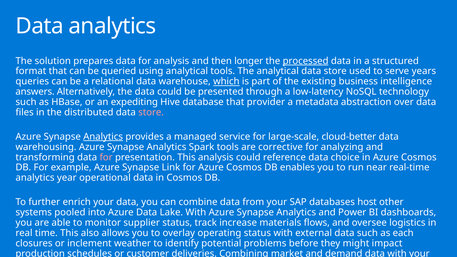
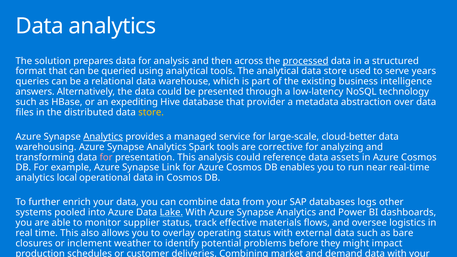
longer: longer -> across
which underline: present -> none
store at (151, 112) colour: pink -> yellow
choice: choice -> assets
year: year -> local
host: host -> logs
Lake underline: none -> present
increase: increase -> effective
each: each -> bare
